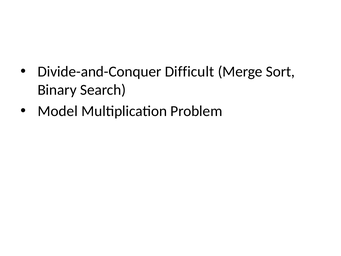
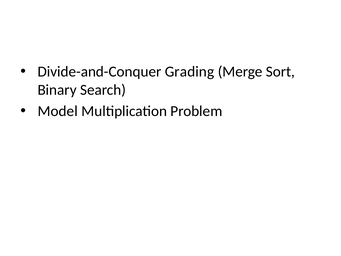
Difficult: Difficult -> Grading
